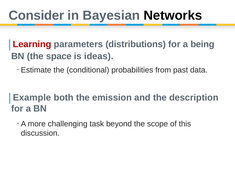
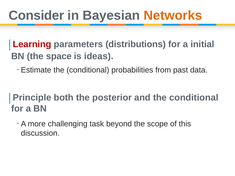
Networks colour: black -> orange
being: being -> initial
Example: Example -> Principle
emission: emission -> posterior
and the description: description -> conditional
